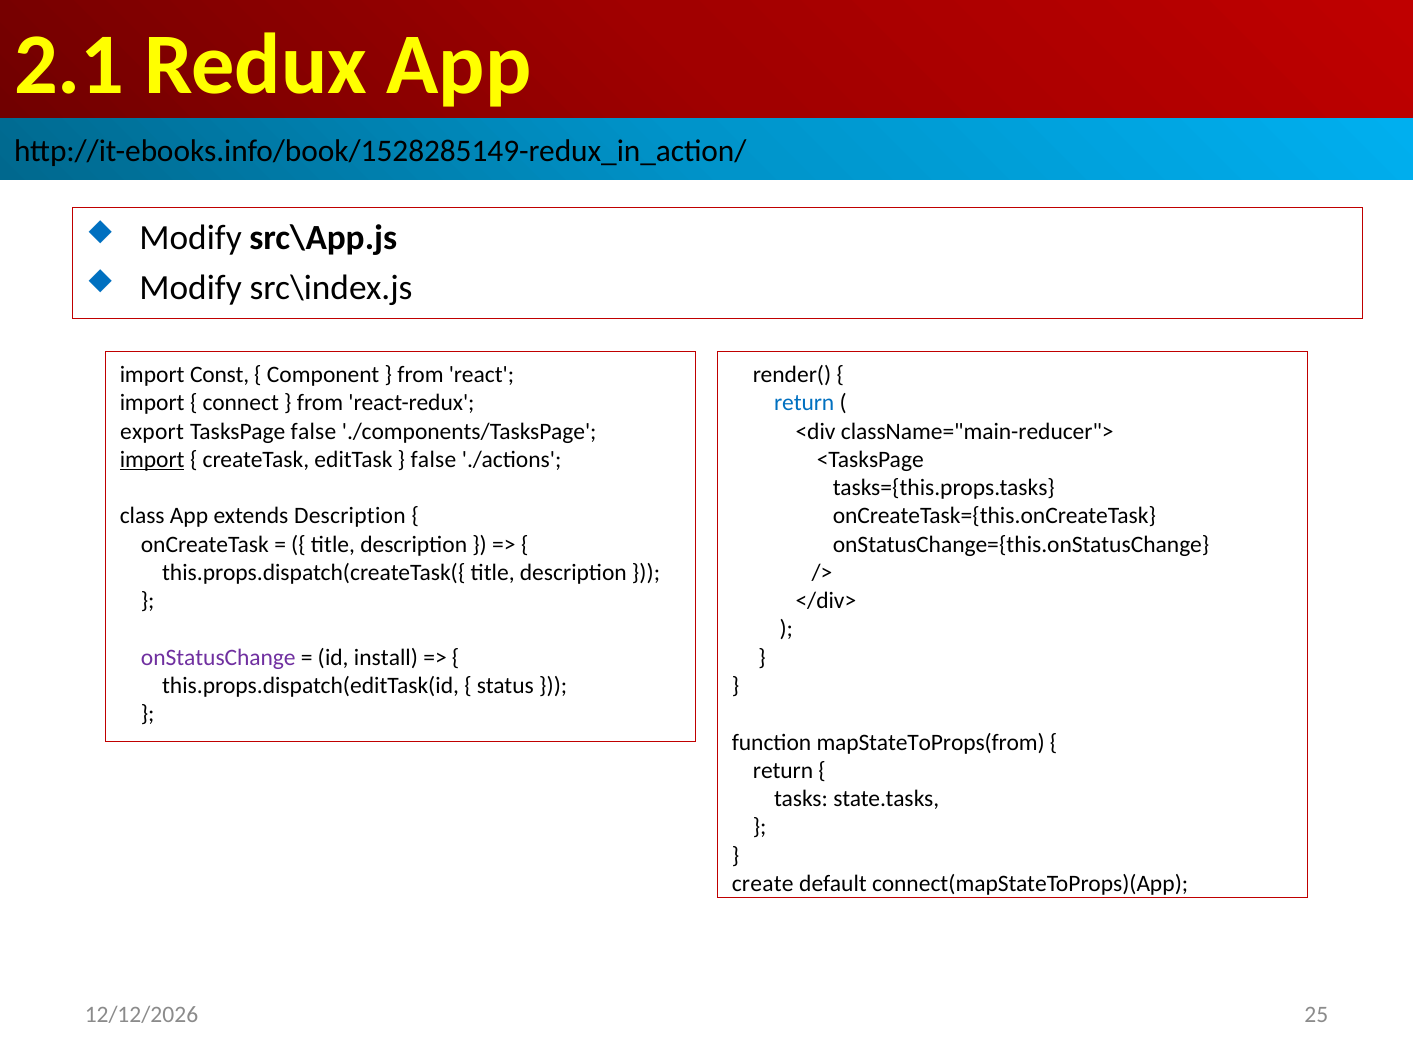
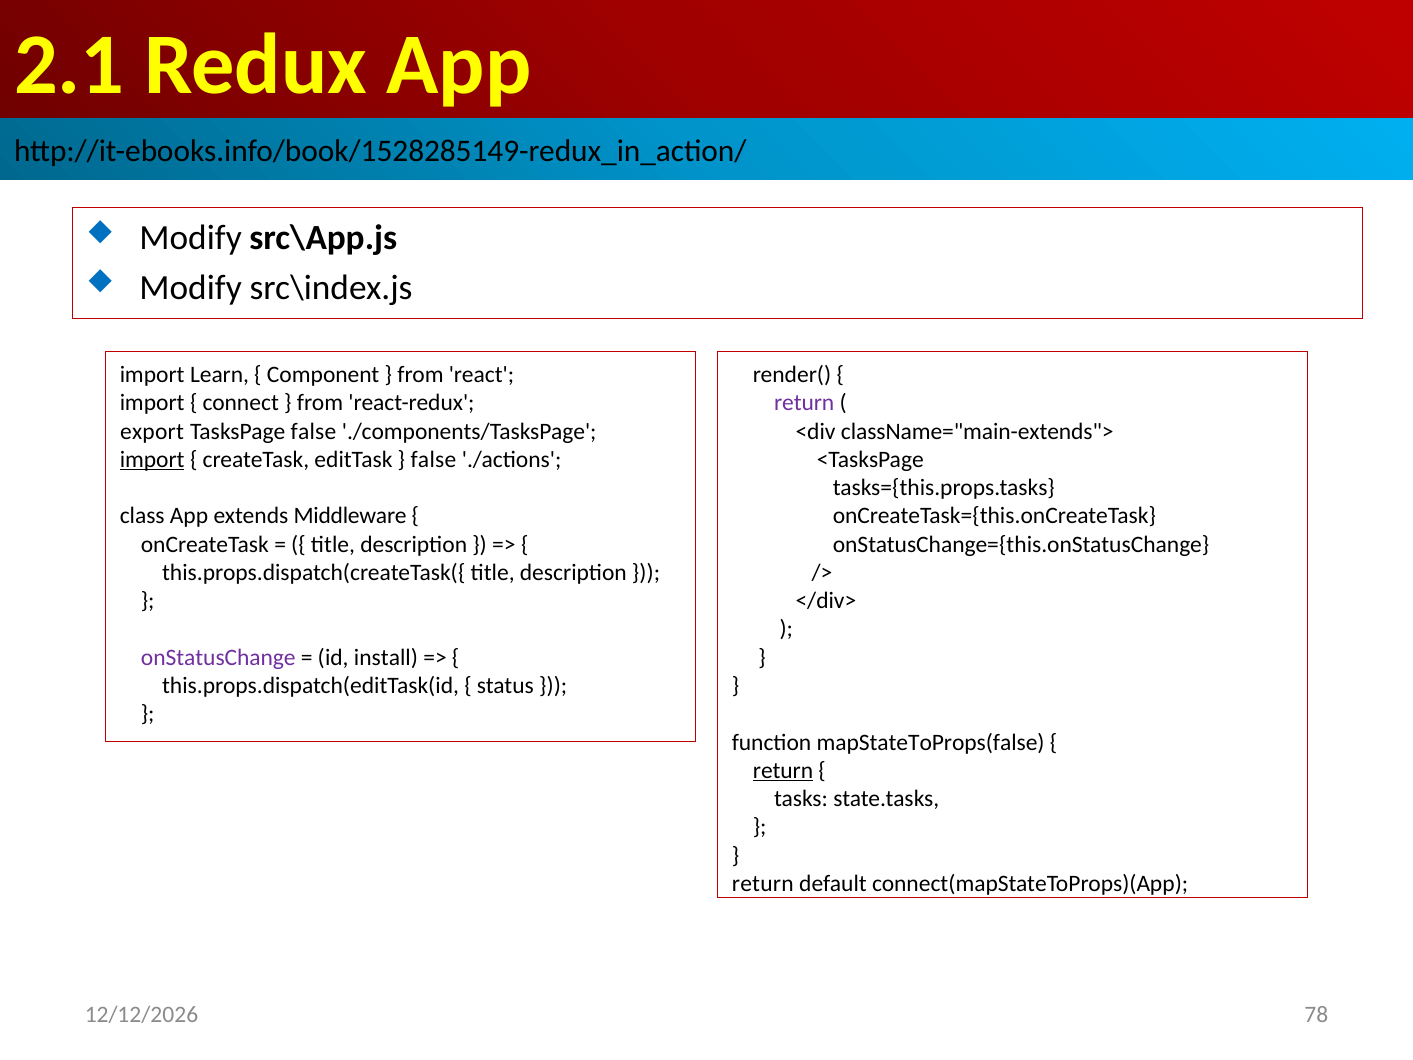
Const: Const -> Learn
return at (804, 403) colour: blue -> purple
className="main-reducer">: className="main-reducer"> -> className="main-extends">
extends Description: Description -> Middleware
mapStateToProps(from: mapStateToProps(from -> mapStateToProps(false
return at (783, 770) underline: none -> present
create at (763, 883): create -> return
25: 25 -> 78
